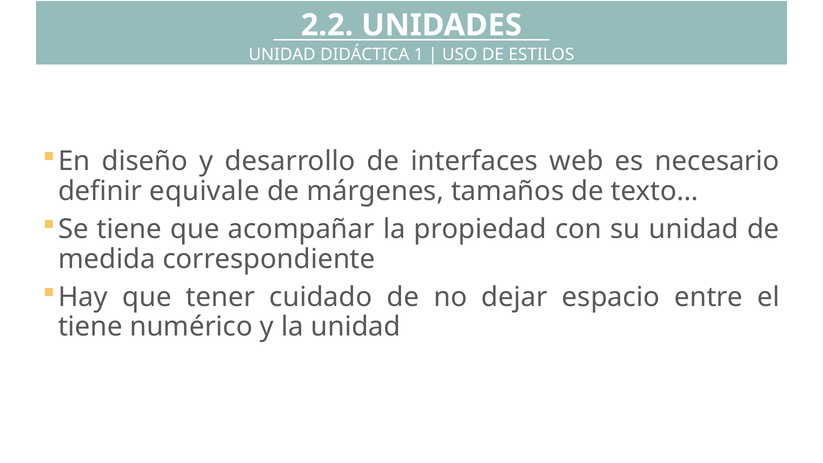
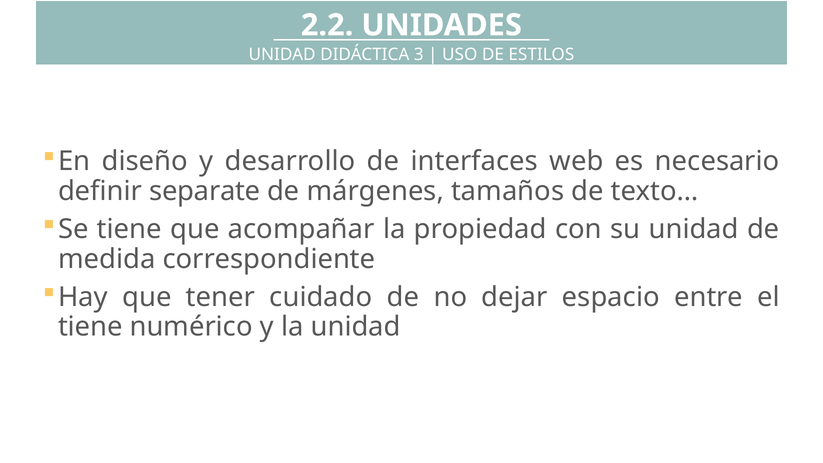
1: 1 -> 3
equivale: equivale -> separate
